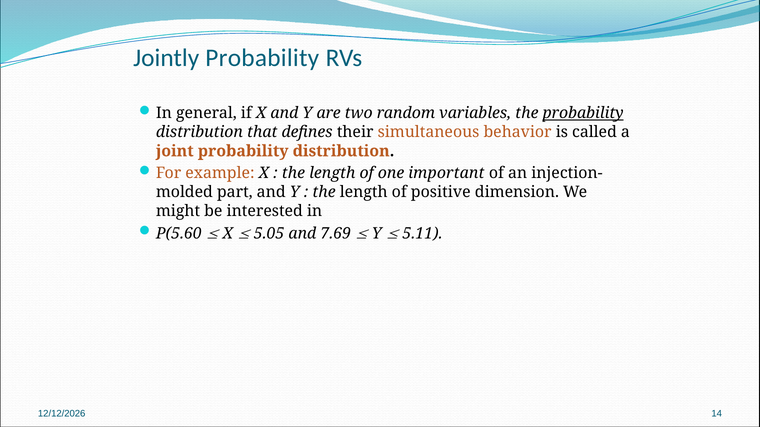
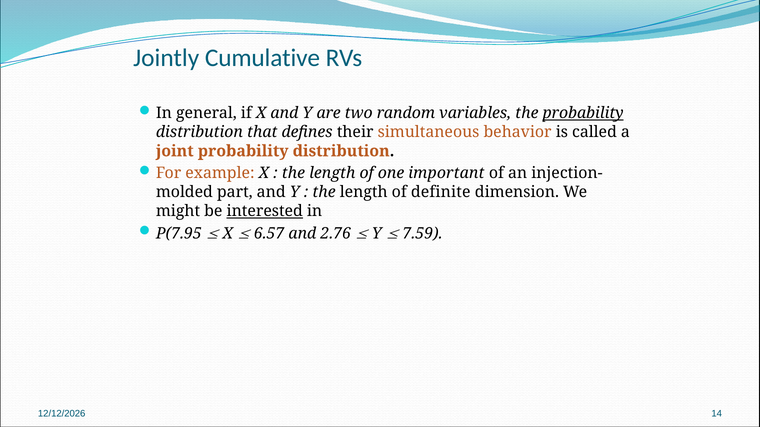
Jointly Probability: Probability -> Cumulative
positive: positive -> definite
interested underline: none -> present
P(5.60: P(5.60 -> P(7.95
5.05: 5.05 -> 6.57
7.69: 7.69 -> 2.76
5.11: 5.11 -> 7.59
